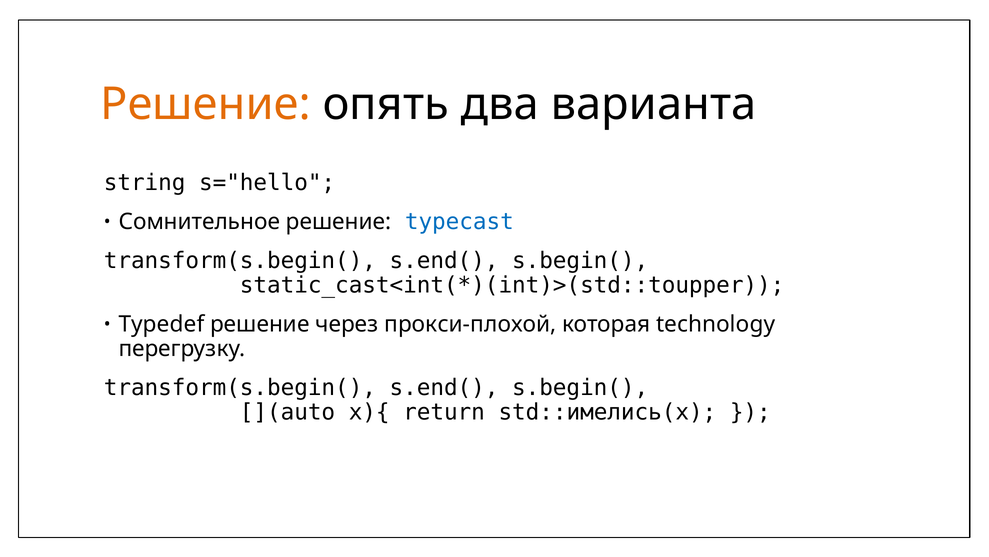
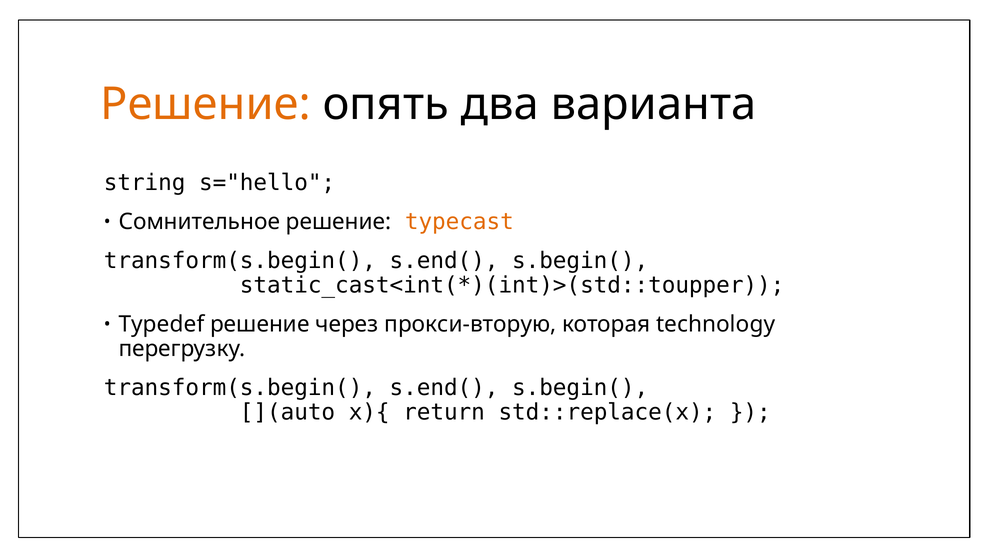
typecast colour: blue -> orange
прокси-плохой: прокси-плохой -> прокси-вторую
std::имелись(x: std::имелись(x -> std::replace(x
